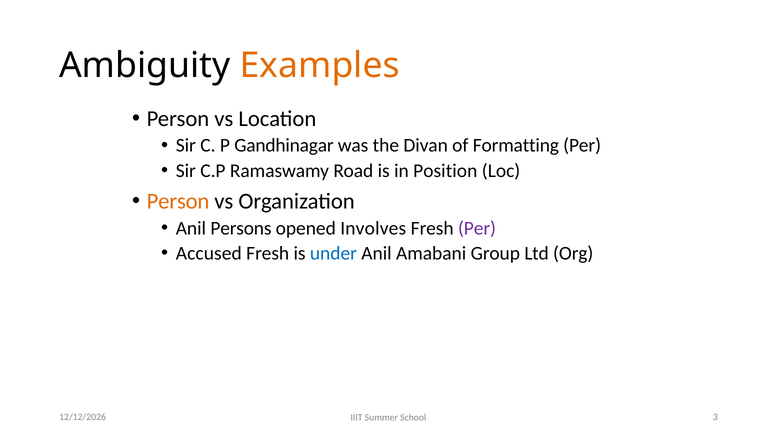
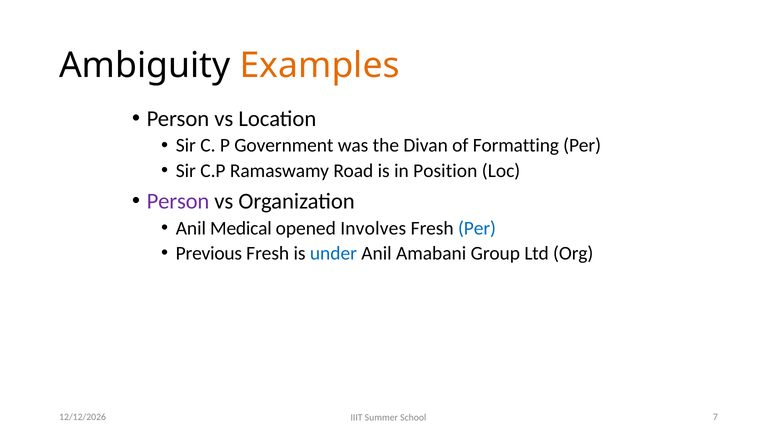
Gandhinagar: Gandhinagar -> Government
Person at (178, 201) colour: orange -> purple
Persons: Persons -> Medical
Per at (477, 228) colour: purple -> blue
Accused: Accused -> Previous
3: 3 -> 7
